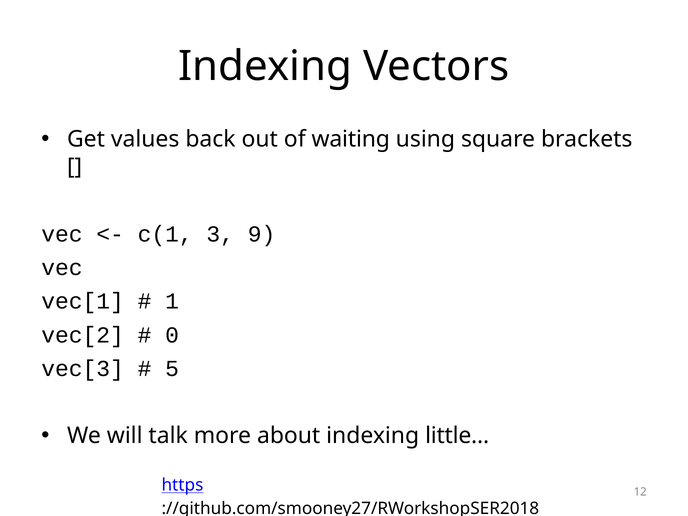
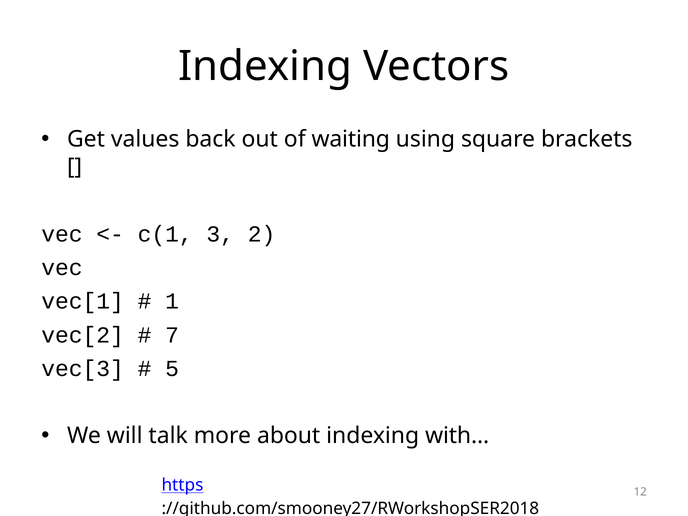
9: 9 -> 2
0: 0 -> 7
little…: little… -> with…
